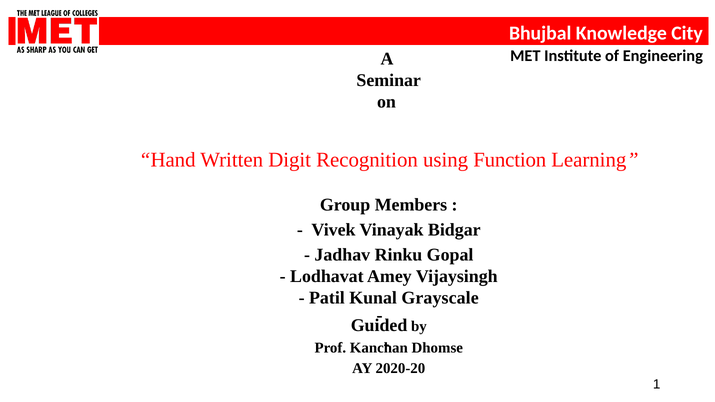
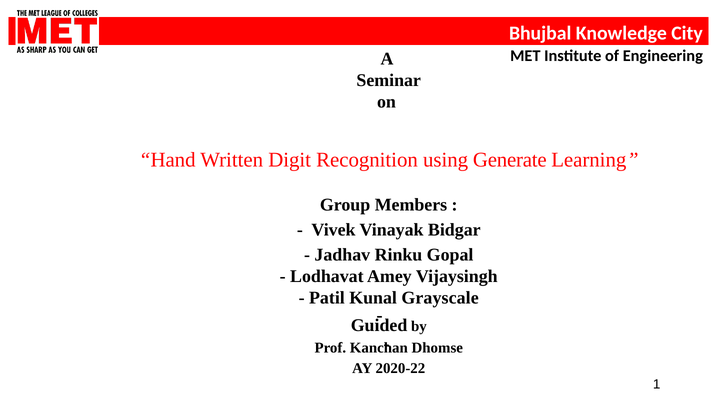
Function: Function -> Generate
2020-20: 2020-20 -> 2020-22
